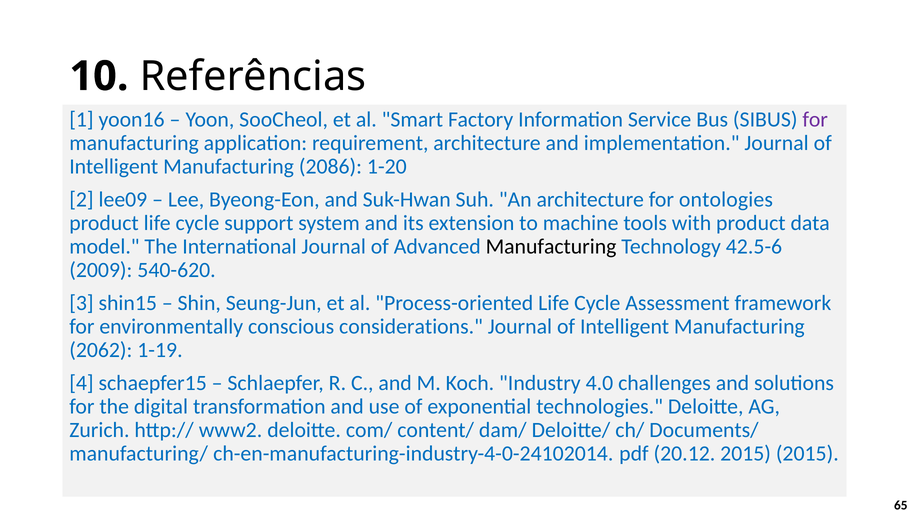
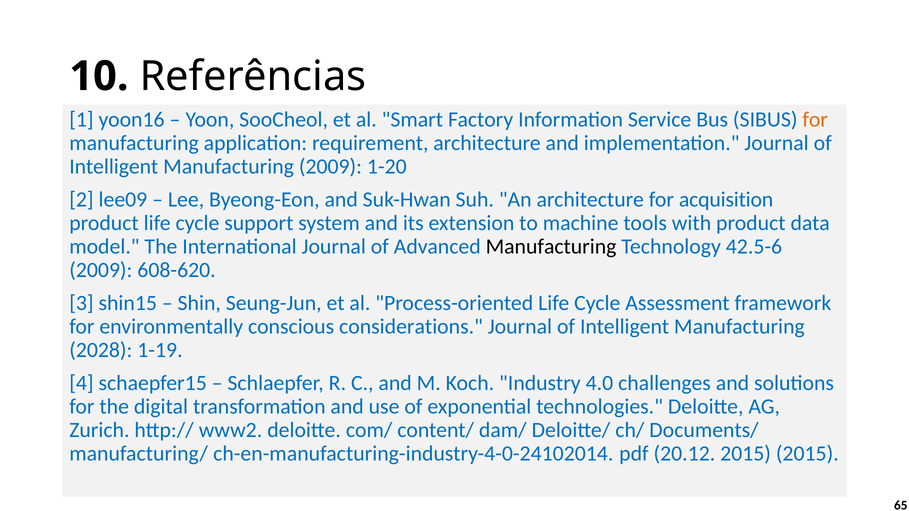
for at (815, 120) colour: purple -> orange
Manufacturing 2086: 2086 -> 2009
ontologies: ontologies -> acquisition
540-620: 540-620 -> 608-620
2062: 2062 -> 2028
